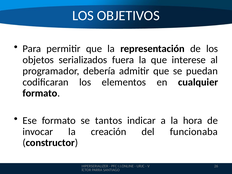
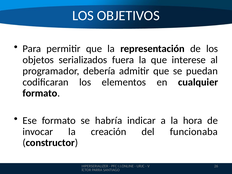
tantos: tantos -> habría
